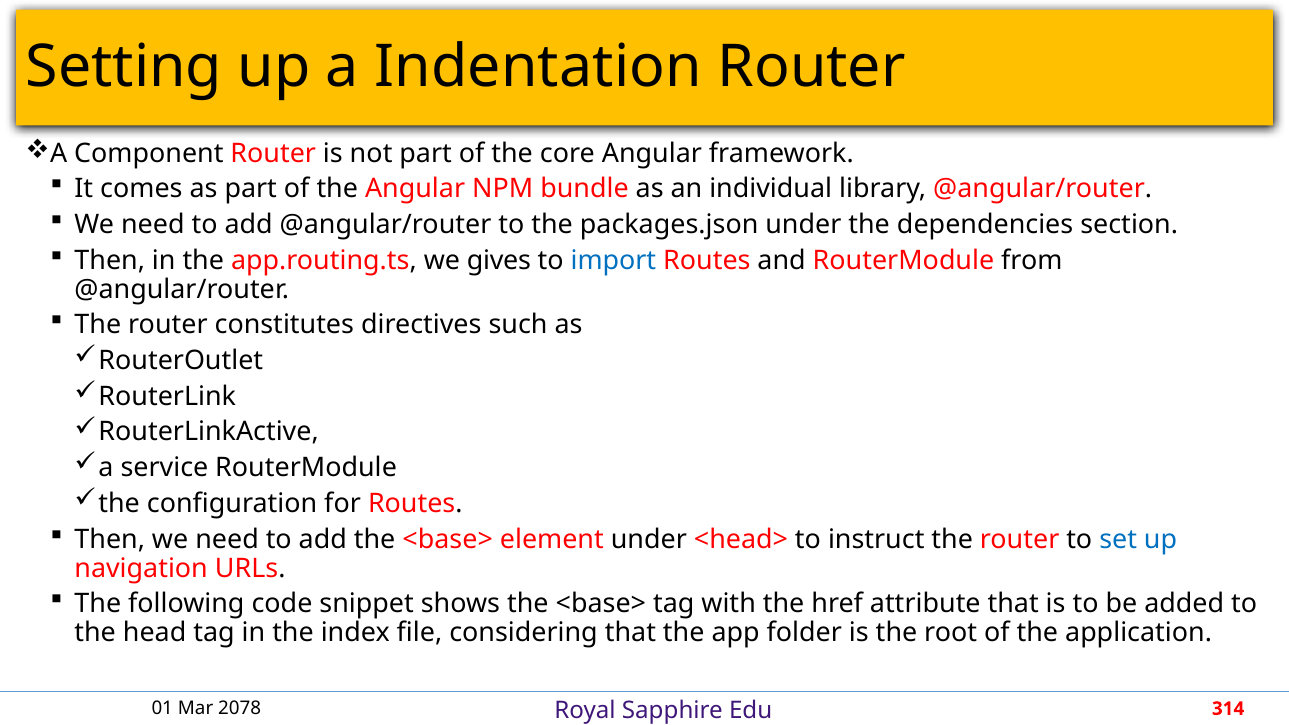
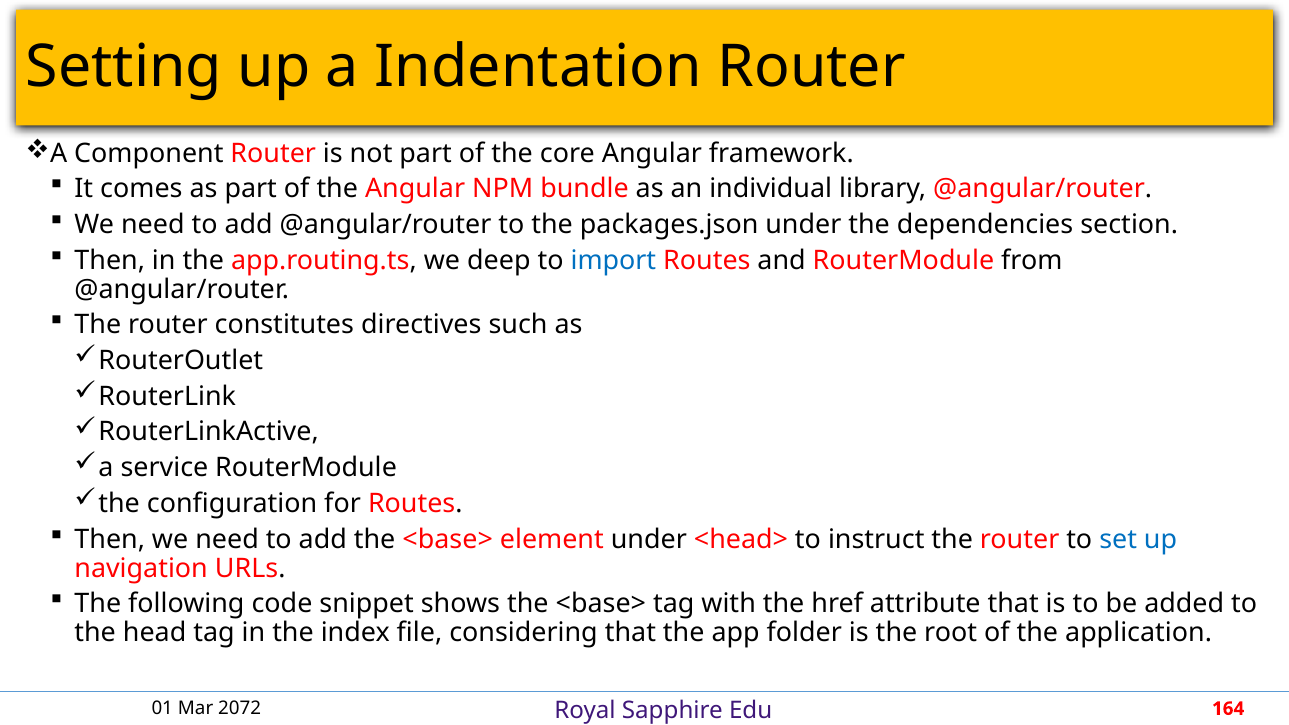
gives: gives -> deep
2078: 2078 -> 2072
314: 314 -> 164
